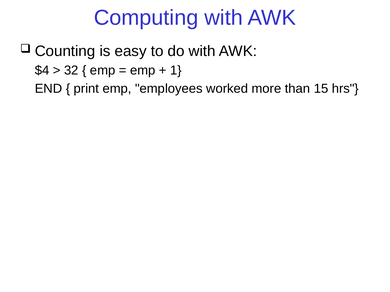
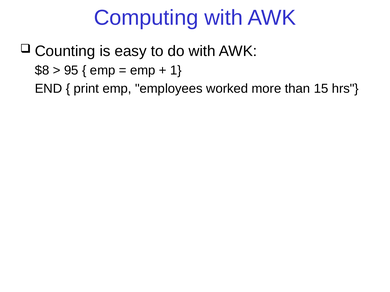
$4: $4 -> $8
32: 32 -> 95
